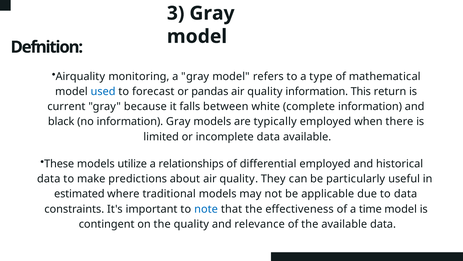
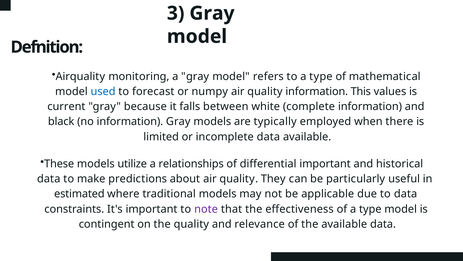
pandas: pandas -> numpy
return: return -> values
differential employed: employed -> important
note colour: blue -> purple
of a time: time -> type
